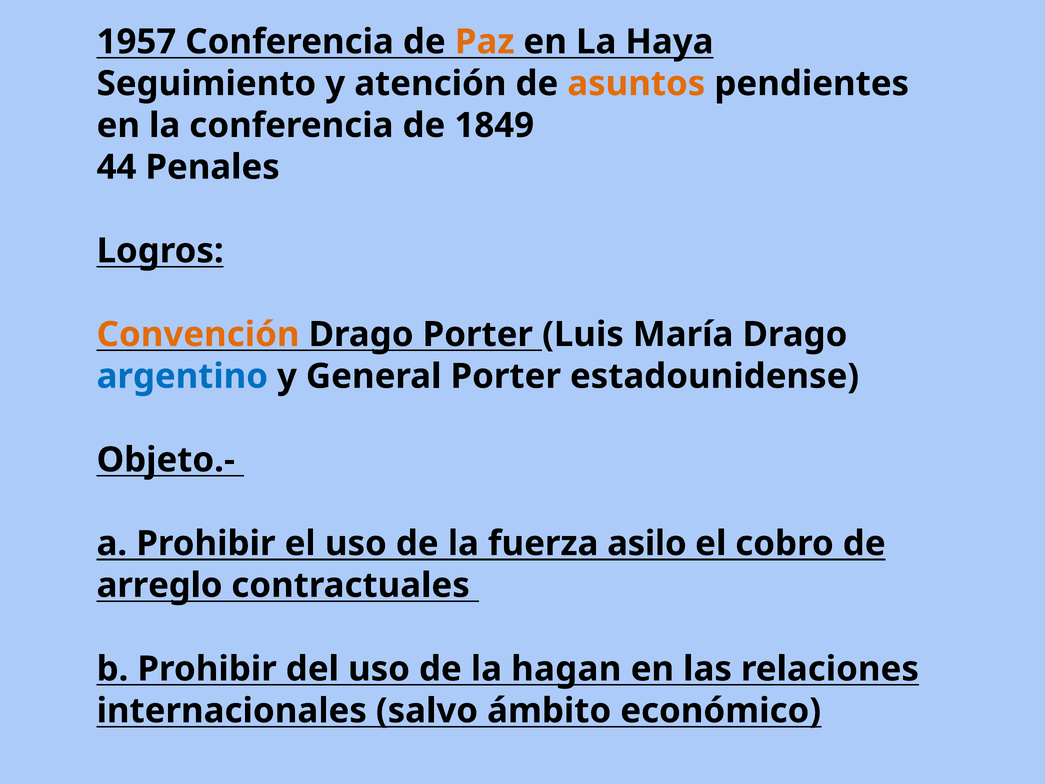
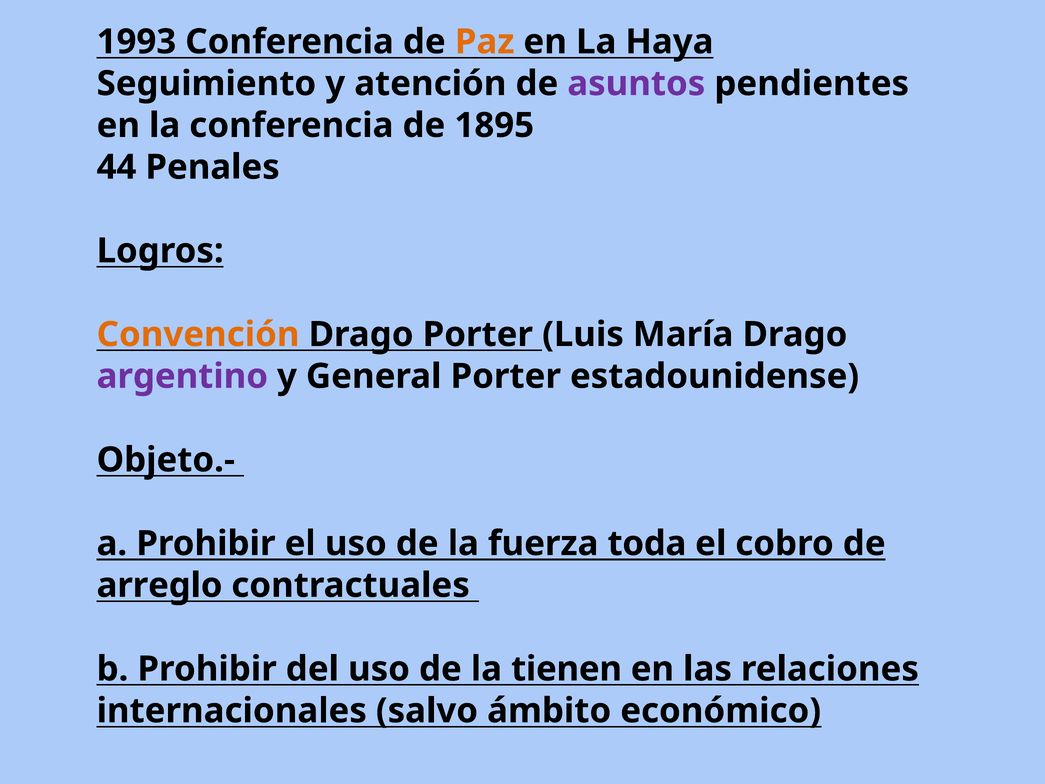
1957: 1957 -> 1993
asuntos colour: orange -> purple
1849: 1849 -> 1895
argentino colour: blue -> purple
asilo: asilo -> toda
hagan: hagan -> tienen
